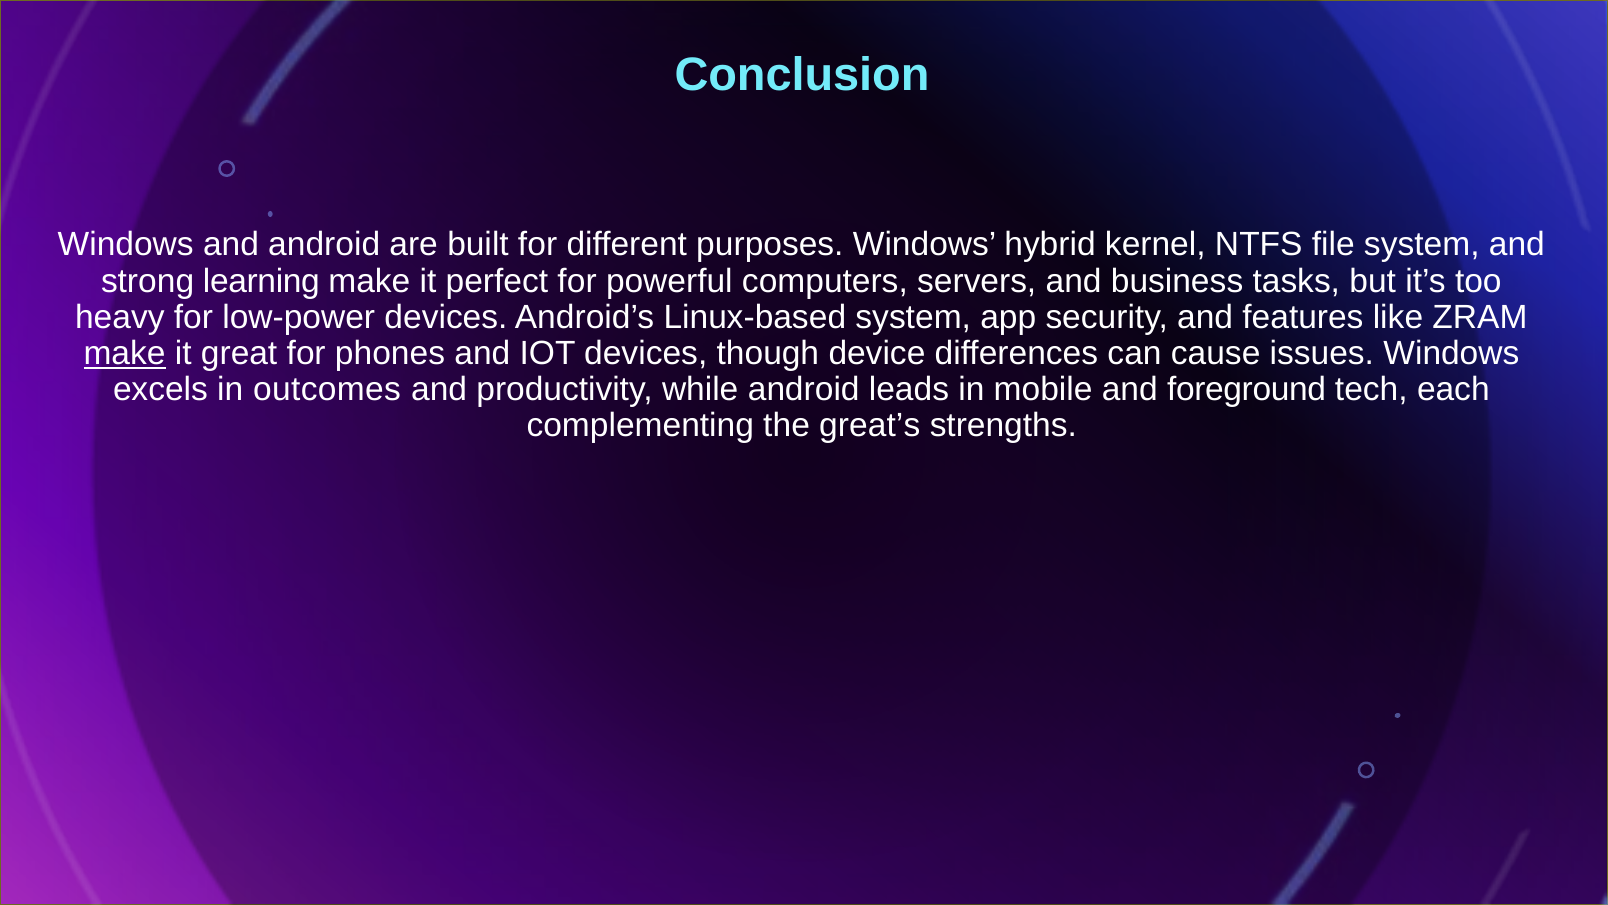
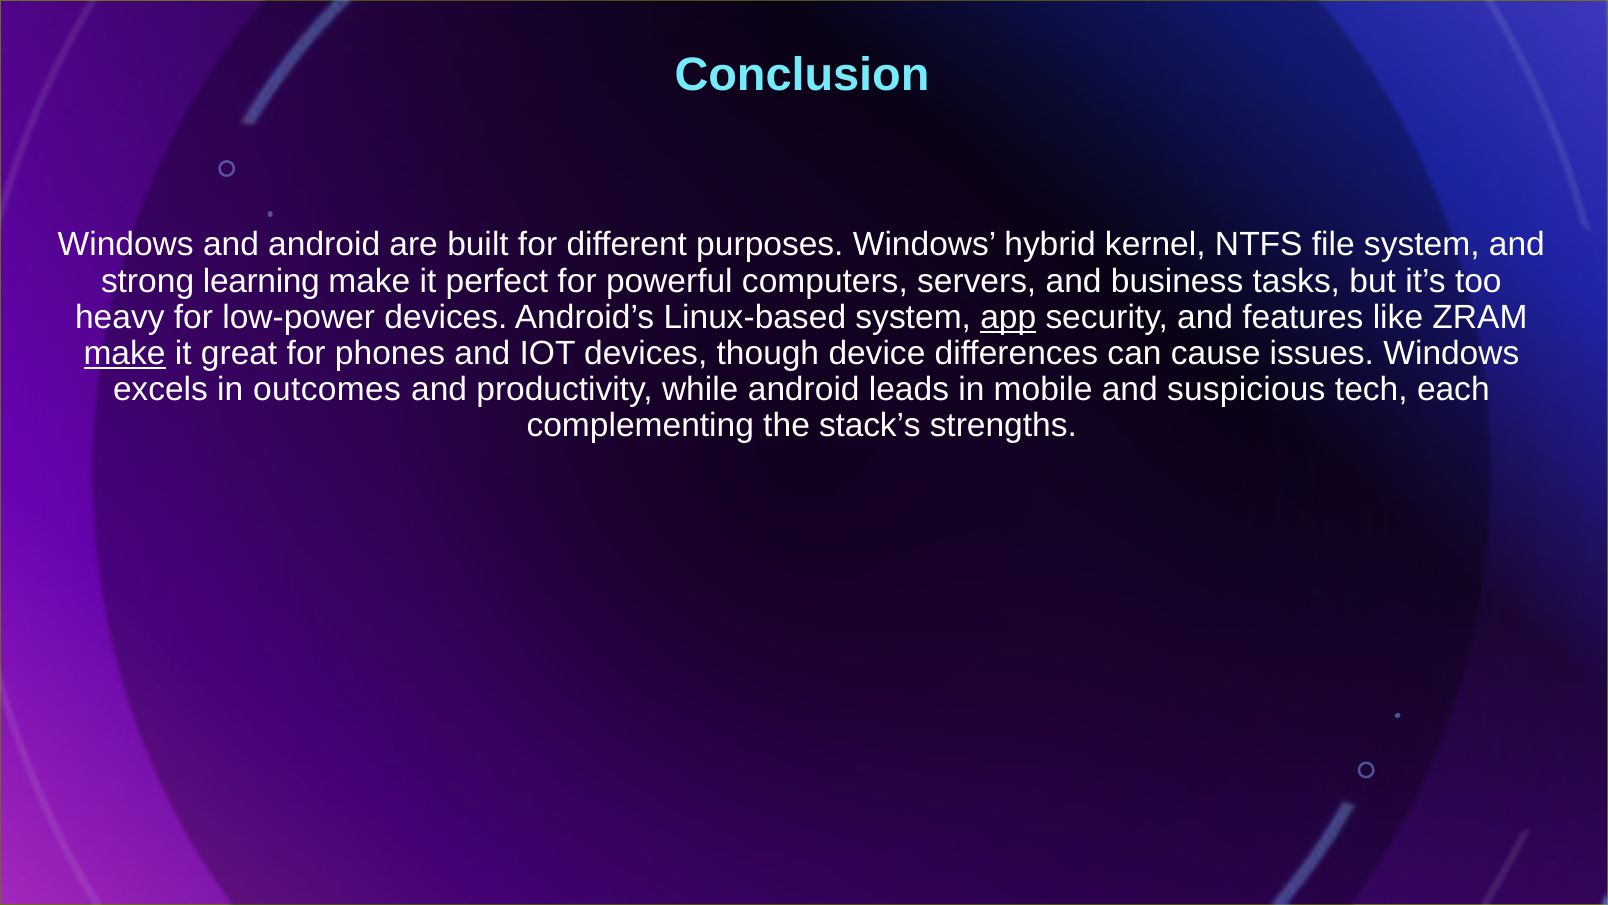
app underline: none -> present
foreground: foreground -> suspicious
great’s: great’s -> stack’s
